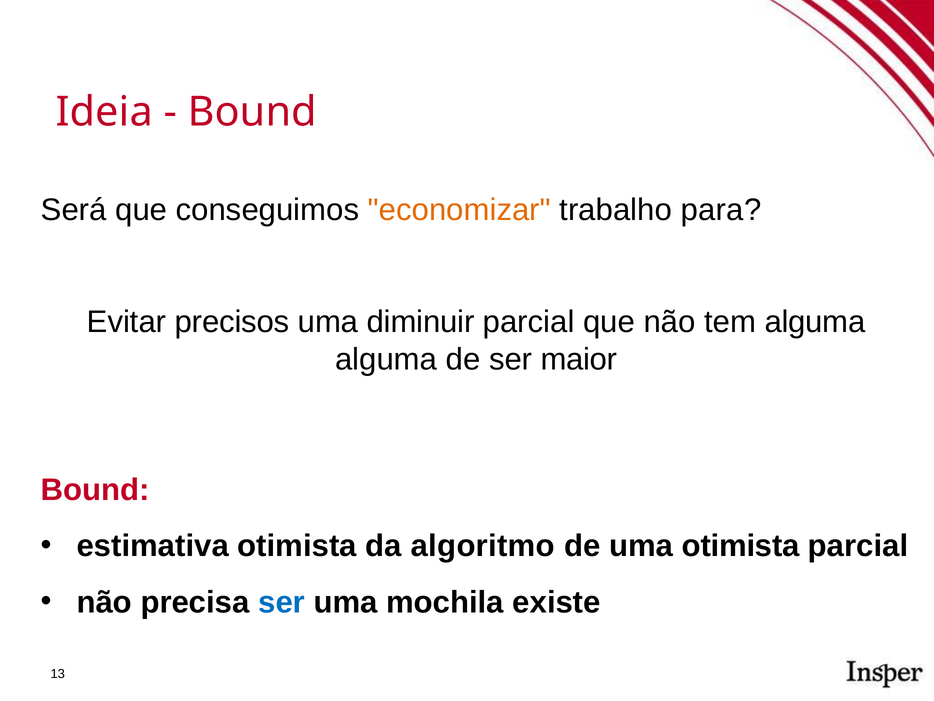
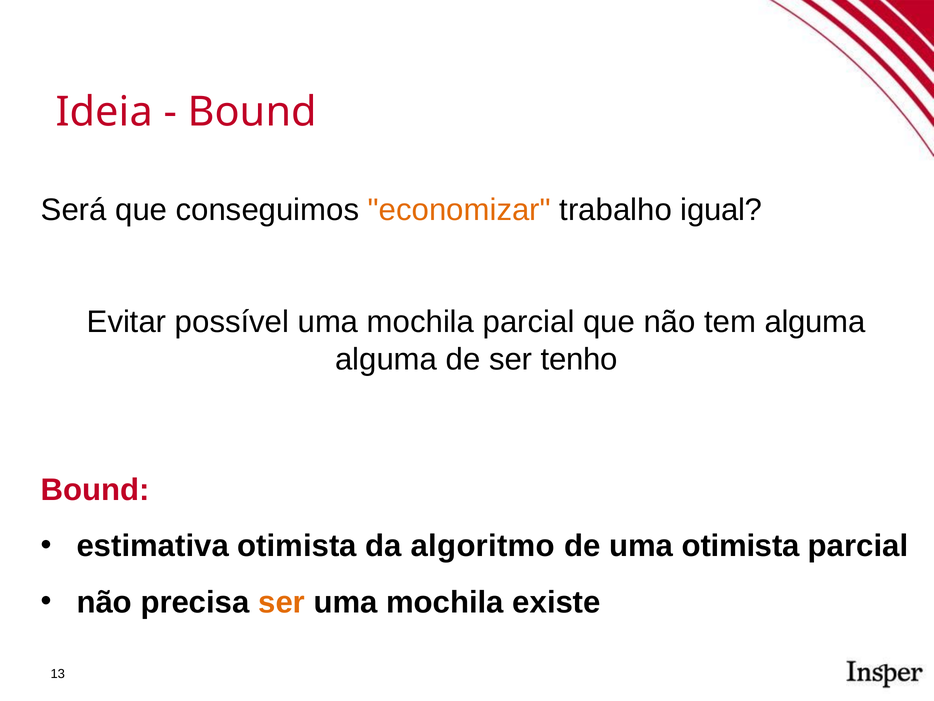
para: para -> igual
precisos: precisos -> possível
diminuir at (421, 322): diminuir -> mochila
maior: maior -> tenho
ser at (282, 602) colour: blue -> orange
